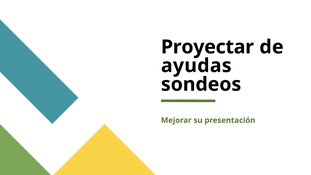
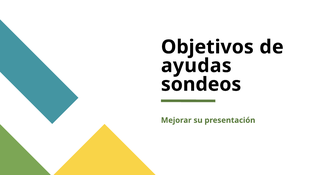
Proyectar: Proyectar -> Objetivos
